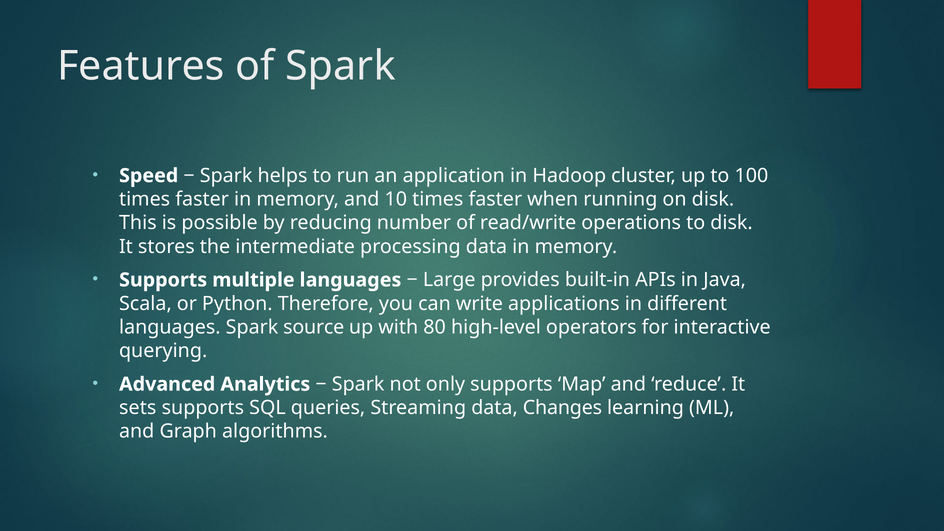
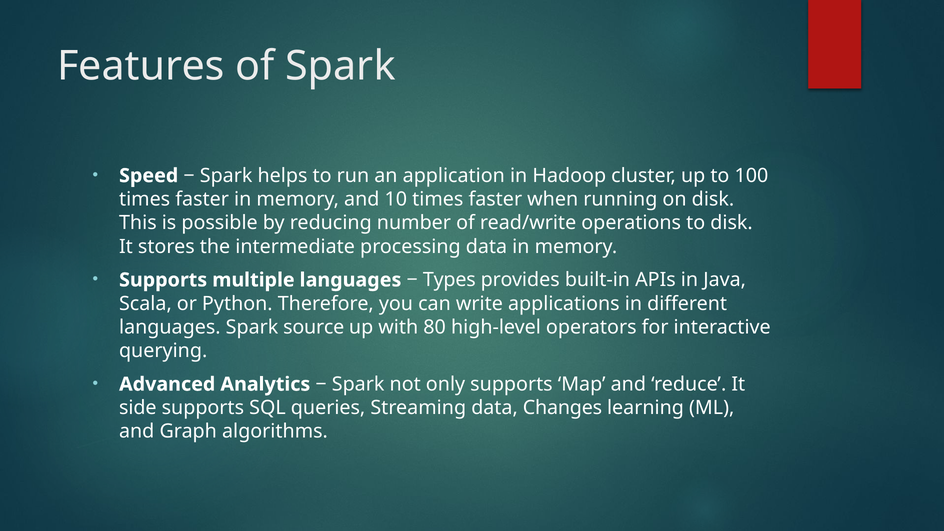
Large: Large -> Types
sets: sets -> side
